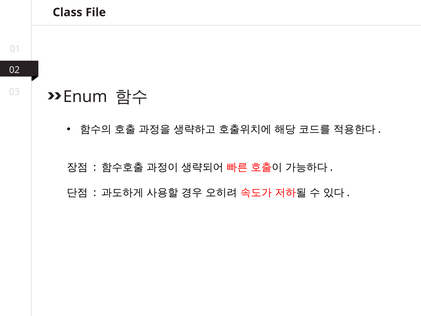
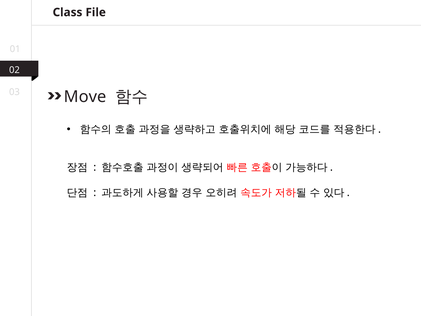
Enum: Enum -> Move
